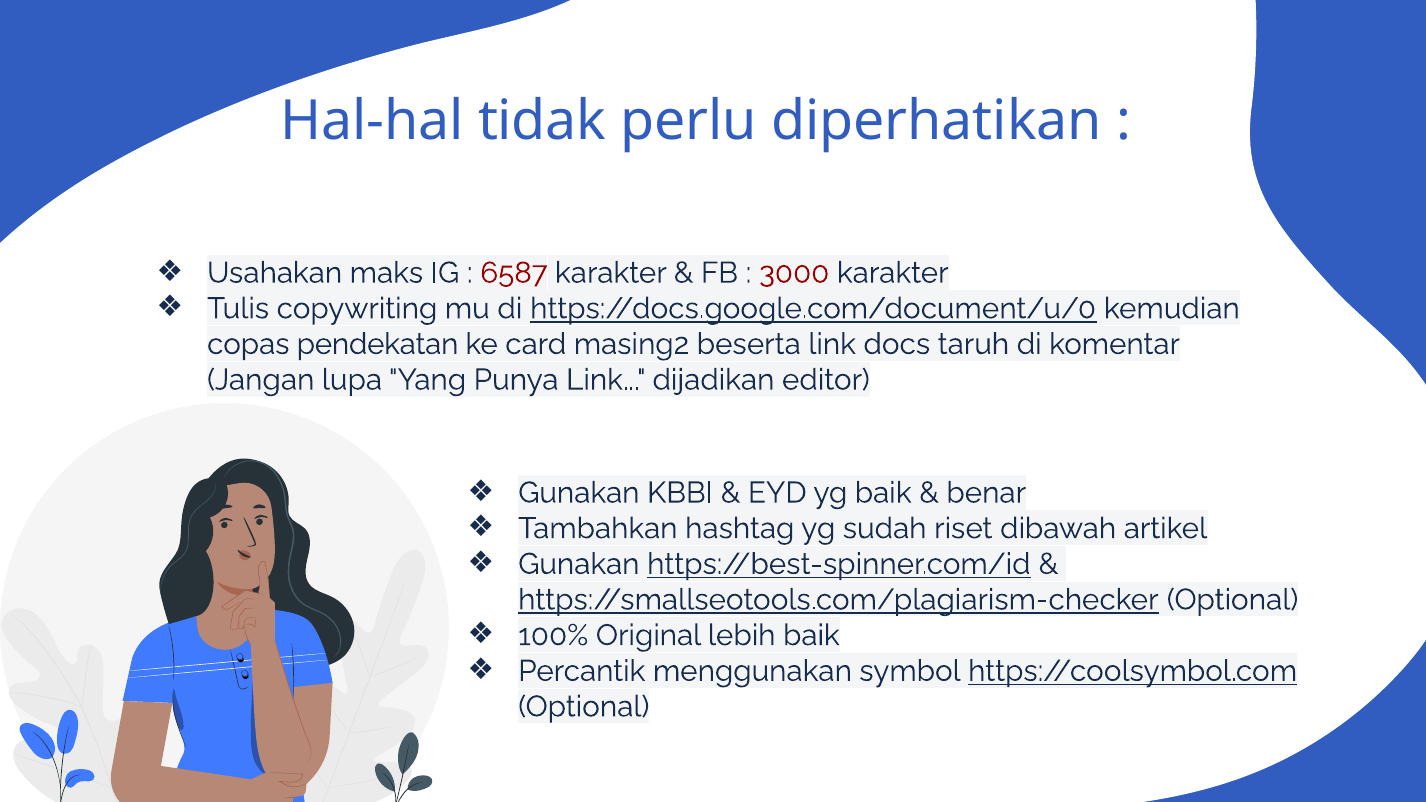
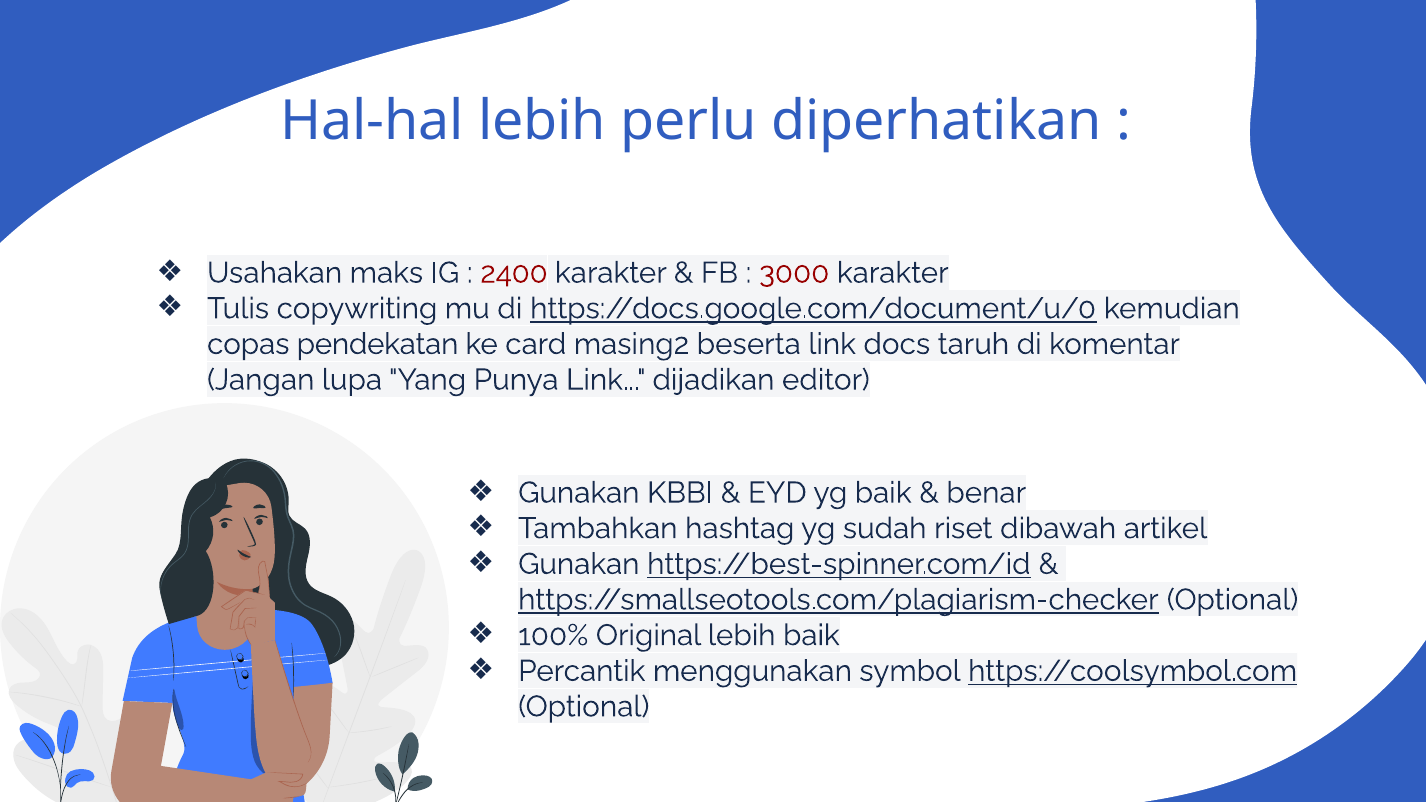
Hal-hal tidak: tidak -> lebih
6587: 6587 -> 2400
